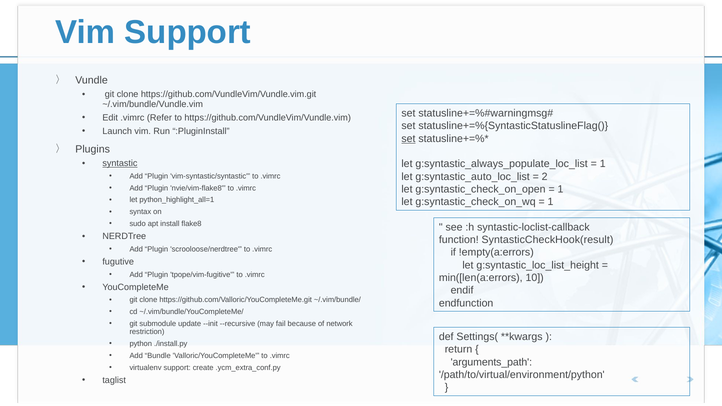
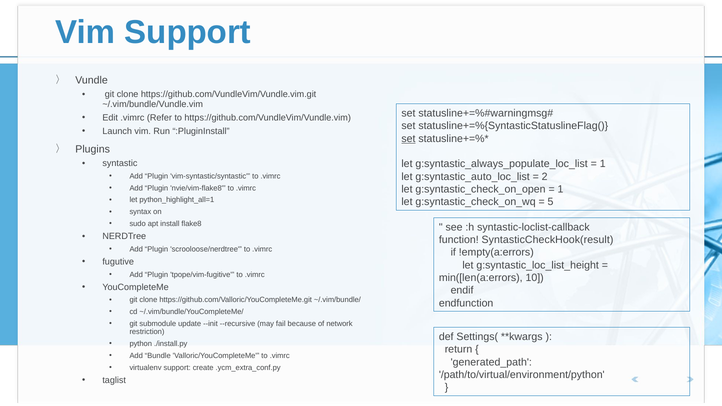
syntastic underline: present -> none
1 at (551, 202): 1 -> 5
arguments_path: arguments_path -> generated_path
